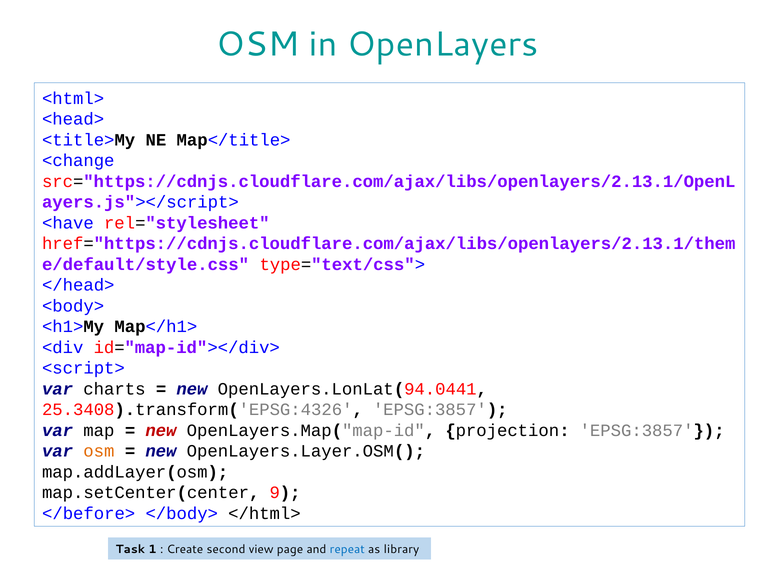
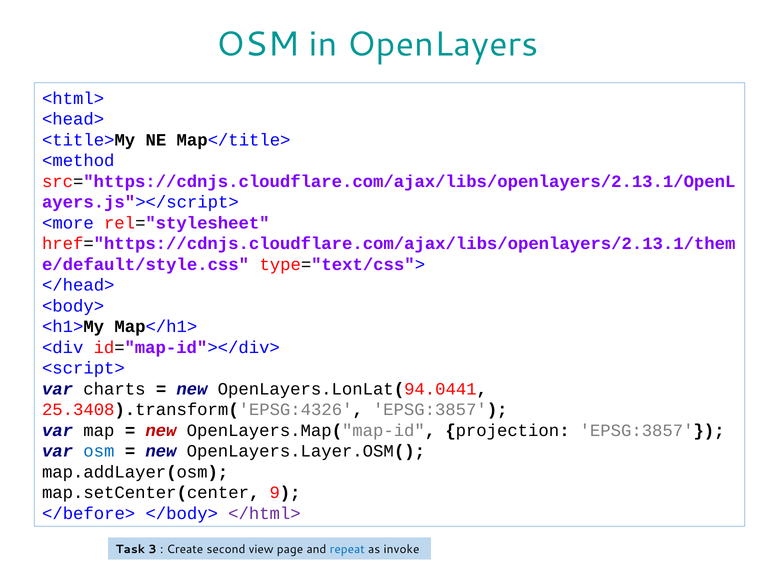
<change: <change -> <method
<have: <have -> <more
osm at (99, 451) colour: orange -> blue
</html> colour: black -> purple
1: 1 -> 3
library: library -> invoke
